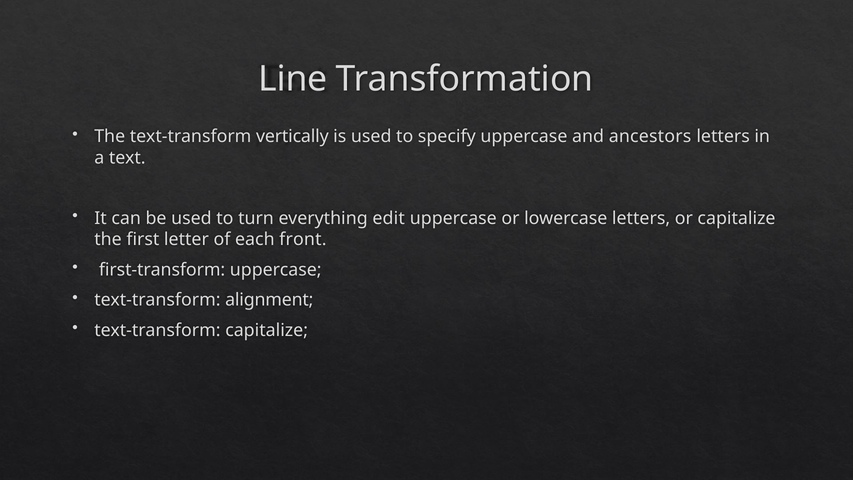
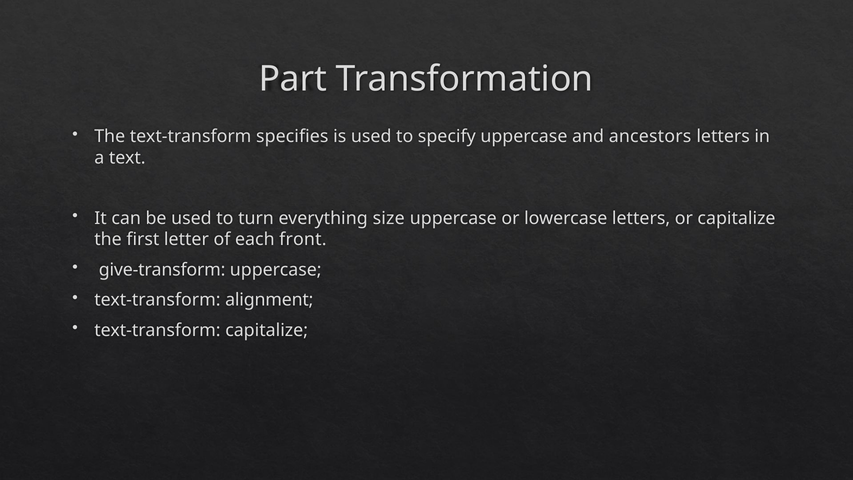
Line: Line -> Part
vertically: vertically -> specifies
edit: edit -> size
first-transform: first-transform -> give-transform
